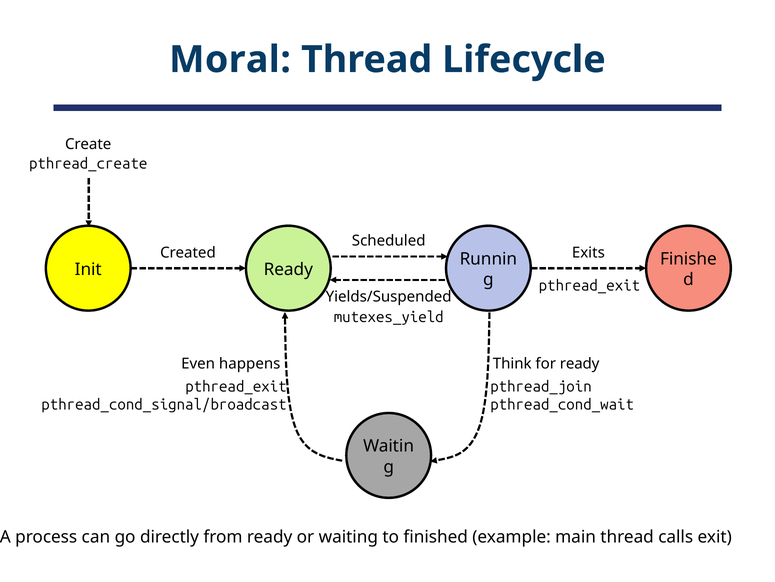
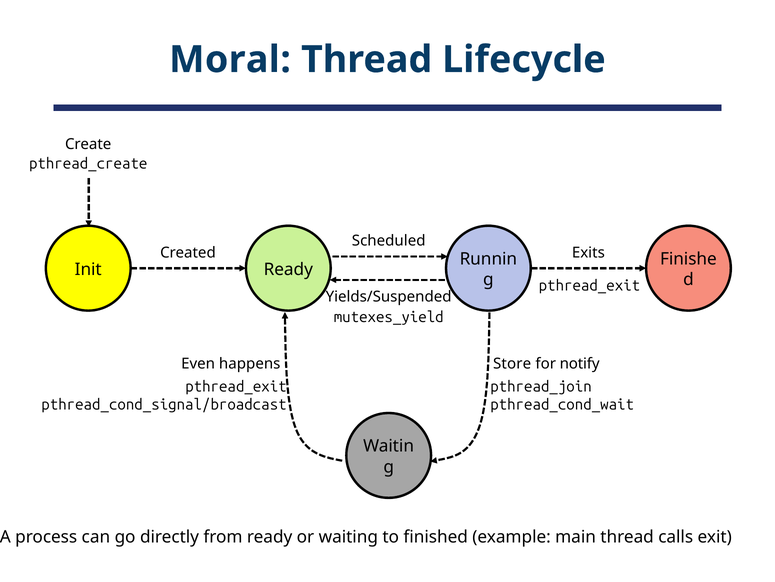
Think: Think -> Store
for ready: ready -> notify
